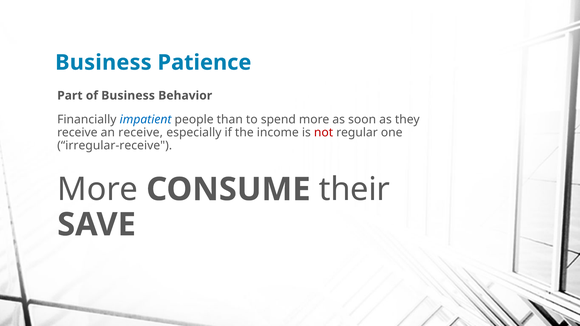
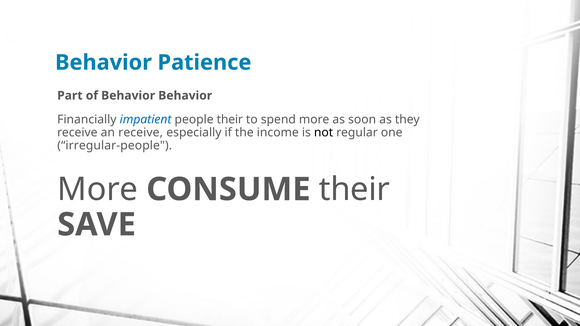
Business at (103, 63): Business -> Behavior
of Business: Business -> Behavior
people than: than -> their
not colour: red -> black
irregular-receive: irregular-receive -> irregular-people
